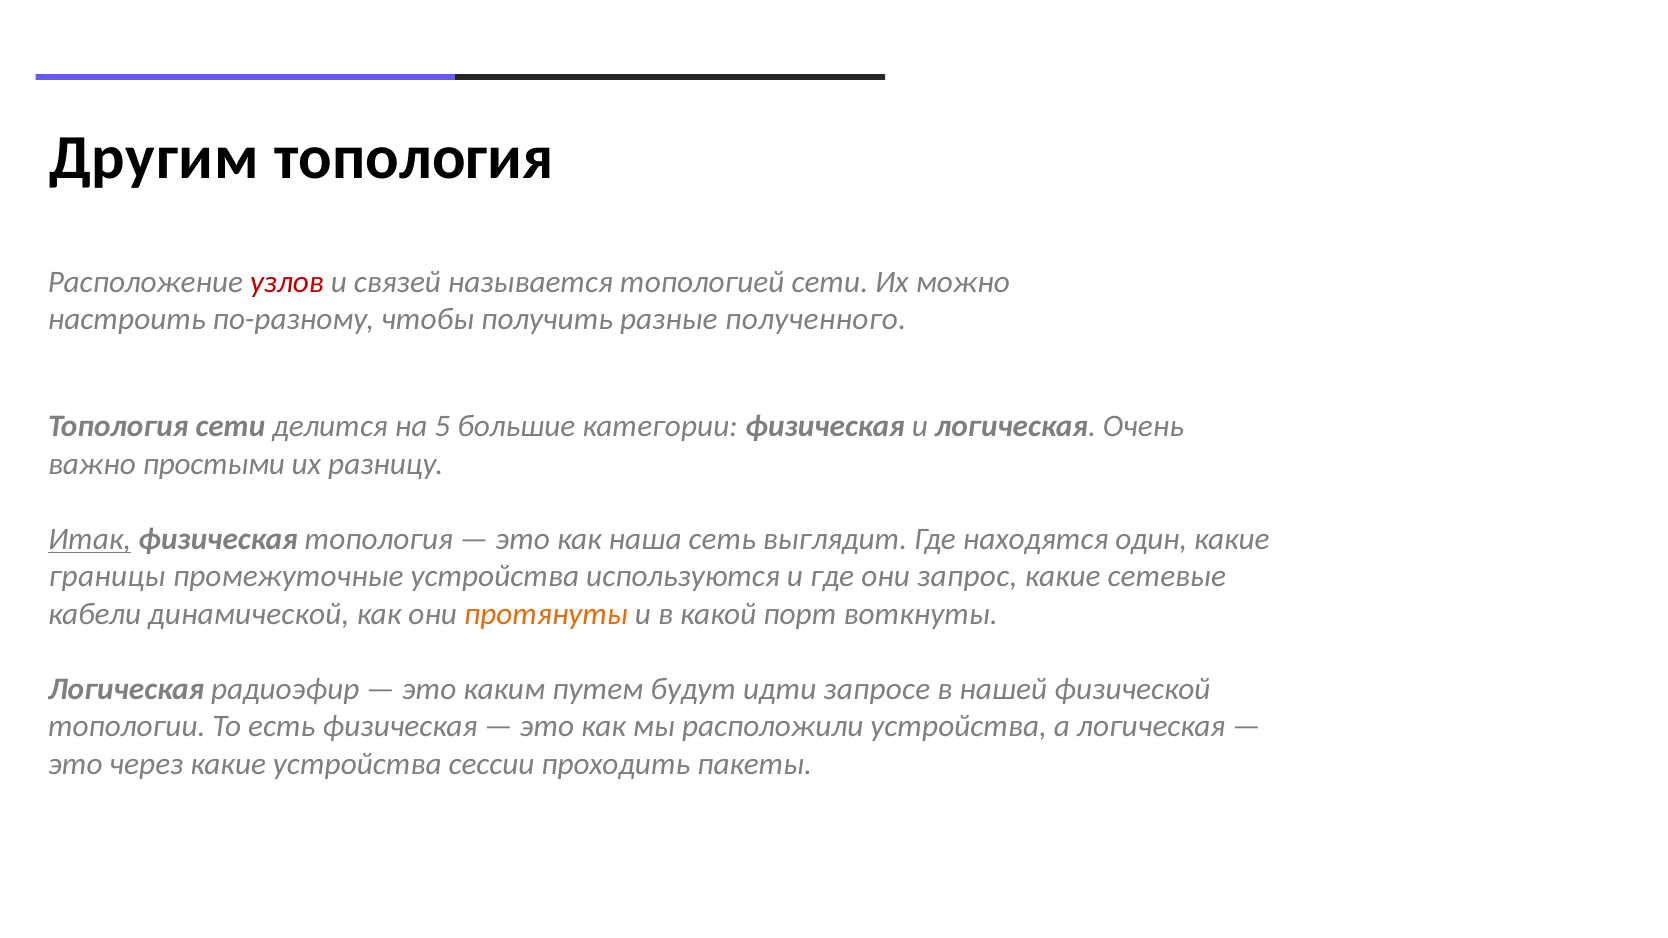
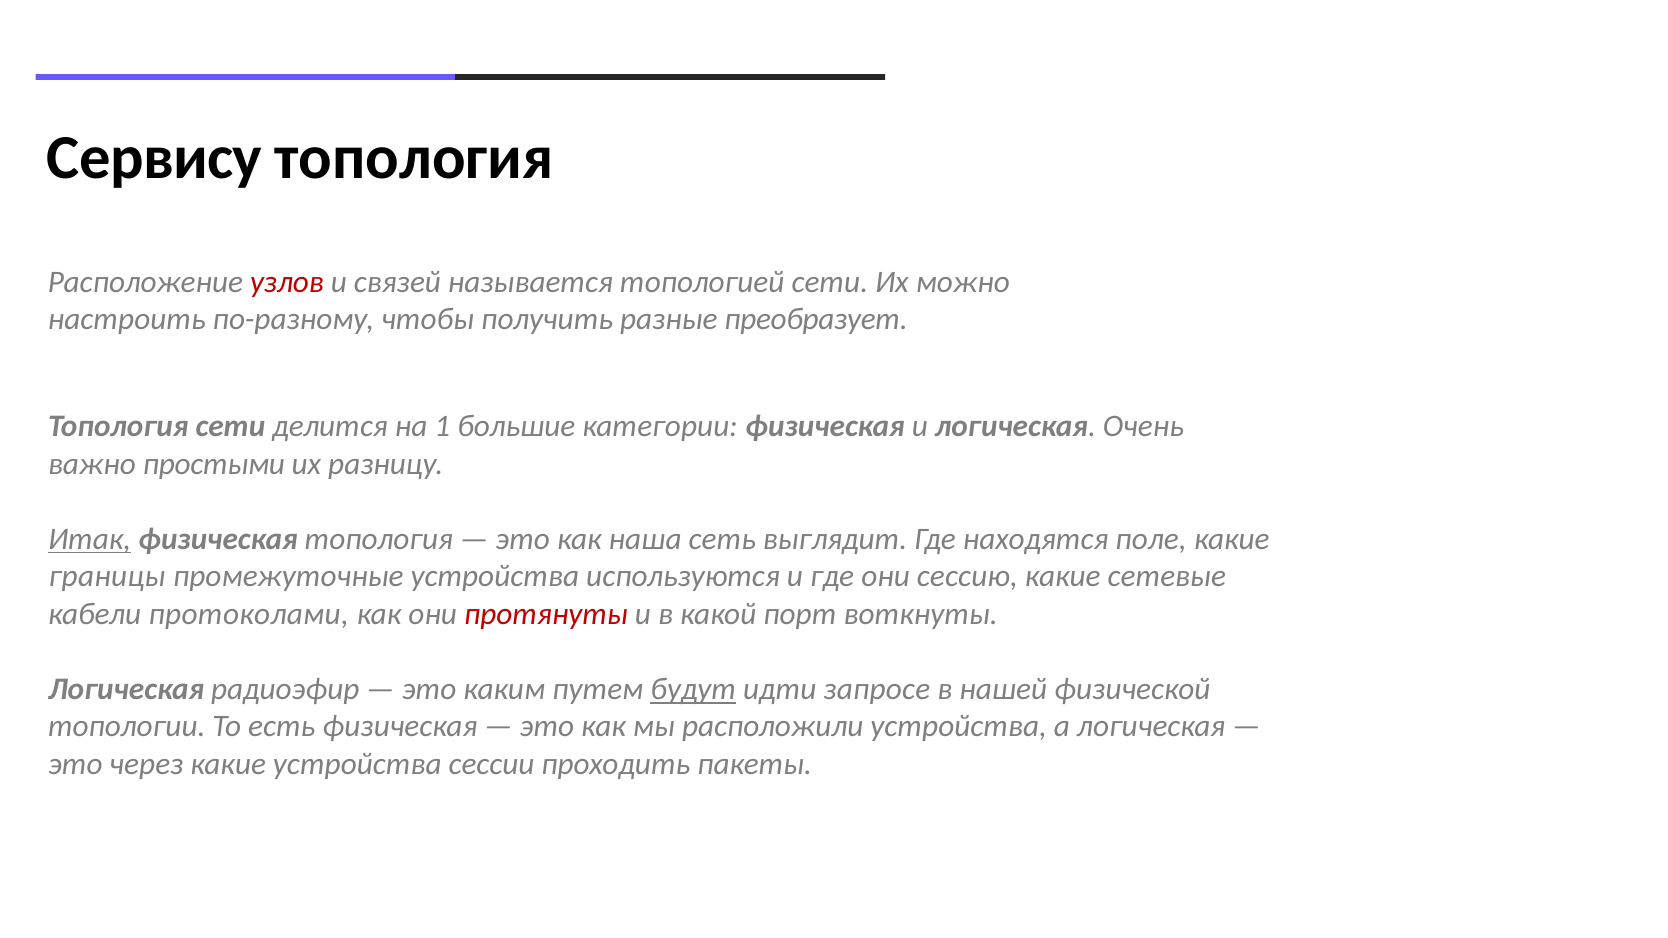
Другим: Другим -> Сервису
полученного: полученного -> преобразует
5: 5 -> 1
один: один -> поле
запрос: запрос -> сессию
динамической: динамической -> протоколами
протянуты colour: orange -> red
будут underline: none -> present
